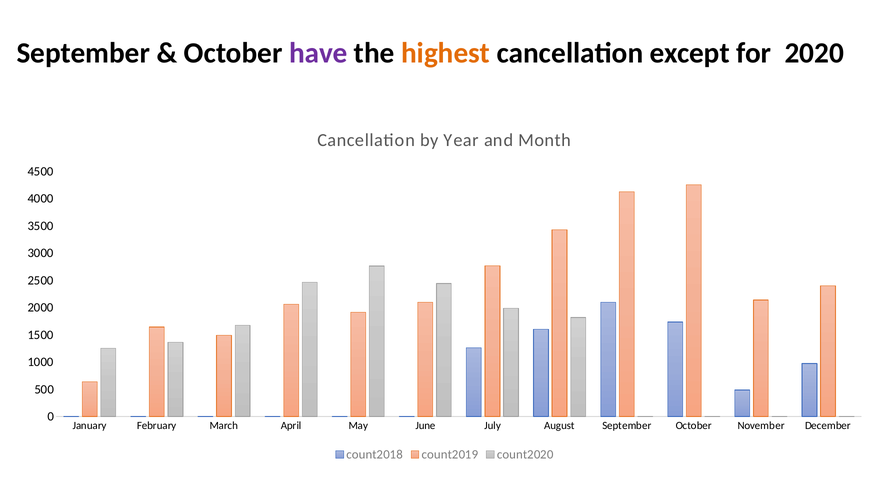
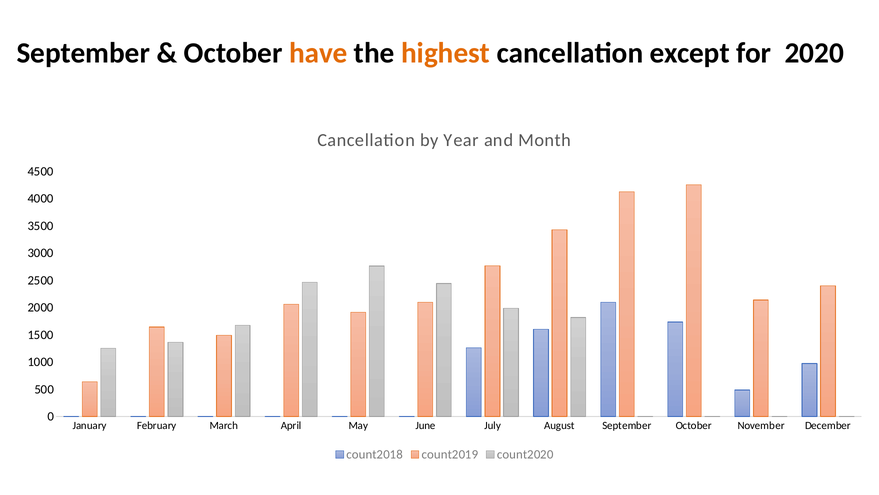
have colour: purple -> orange
